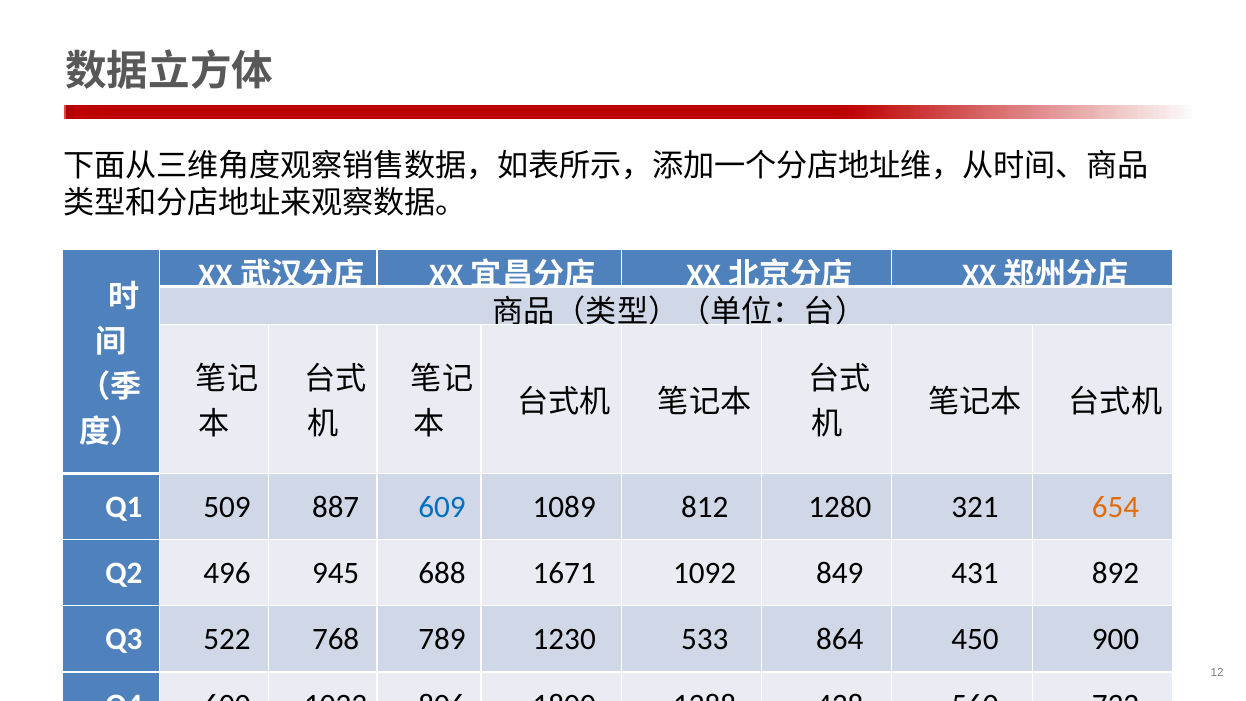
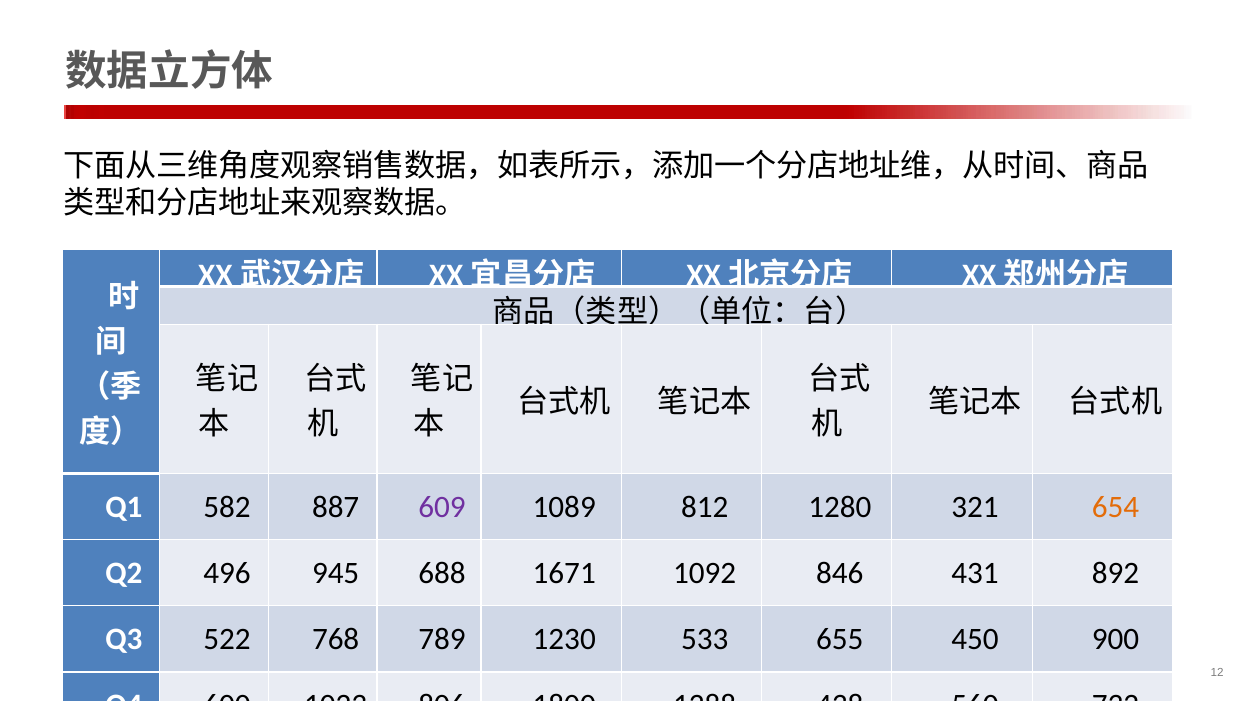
509: 509 -> 582
609 colour: blue -> purple
849: 849 -> 846
864: 864 -> 655
